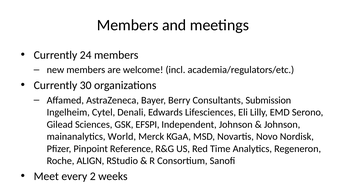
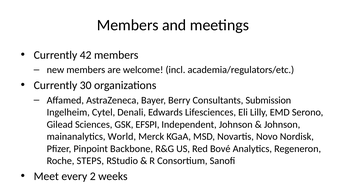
24: 24 -> 42
Reference: Reference -> Backbone
Time: Time -> Bové
ALIGN: ALIGN -> STEPS
